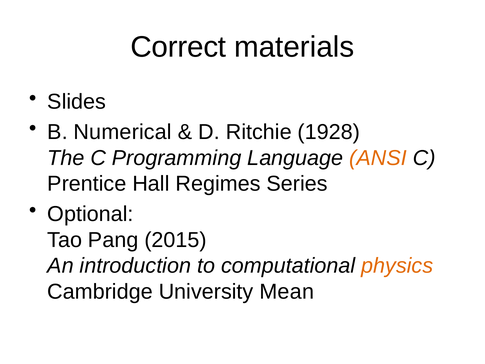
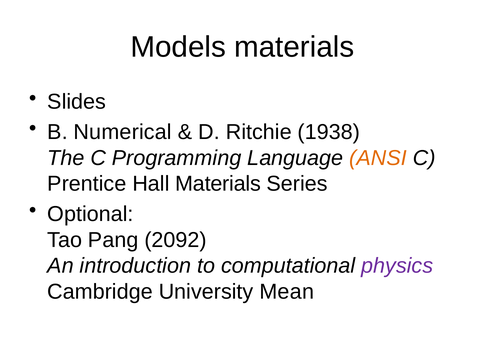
Correct: Correct -> Models
1928: 1928 -> 1938
Hall Regimes: Regimes -> Materials
2015: 2015 -> 2092
physics colour: orange -> purple
